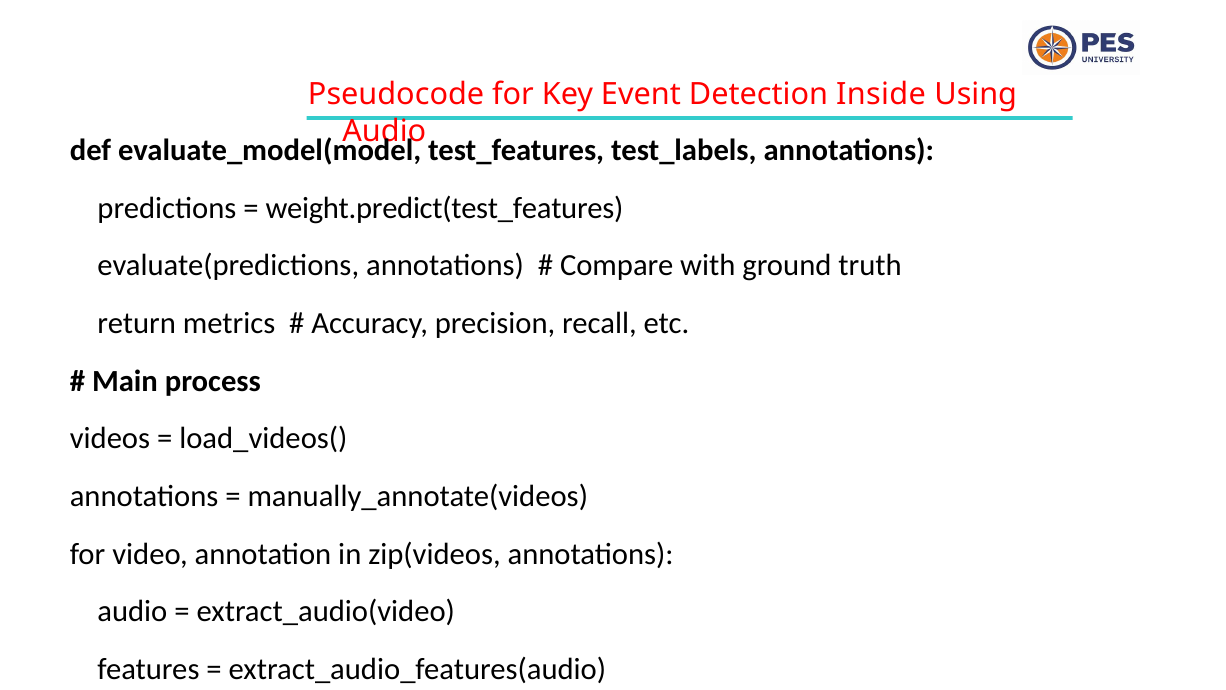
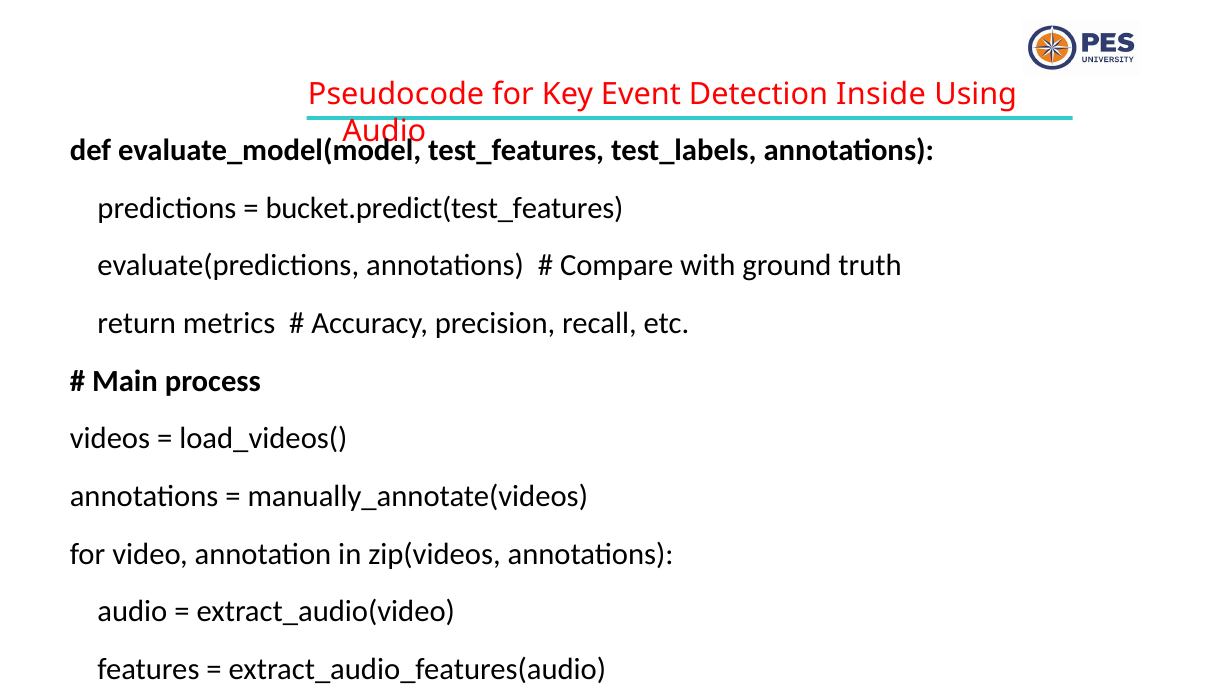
weight.predict(test_features: weight.predict(test_features -> bucket.predict(test_features
